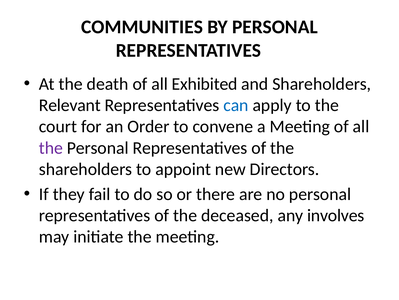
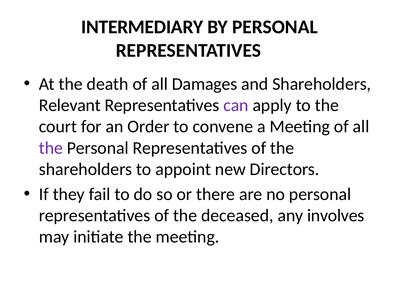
COMMUNITIES: COMMUNITIES -> INTERMEDIARY
Exhibited: Exhibited -> Damages
can colour: blue -> purple
